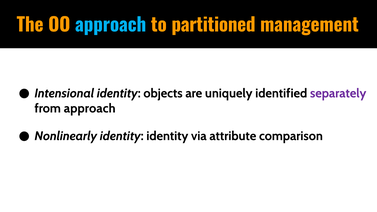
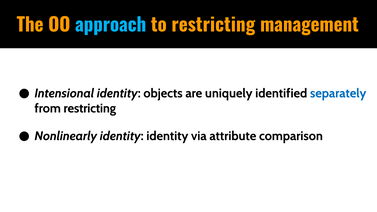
to partitioned: partitioned -> restricting
separately colour: purple -> blue
from approach: approach -> restricting
